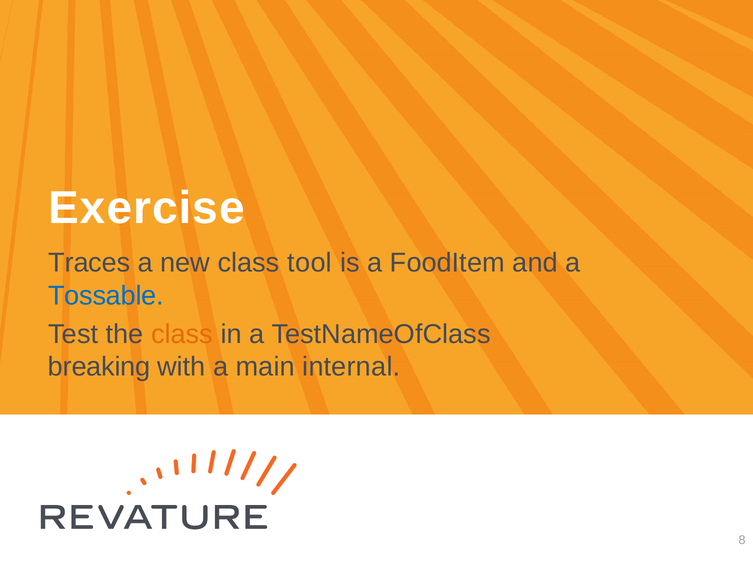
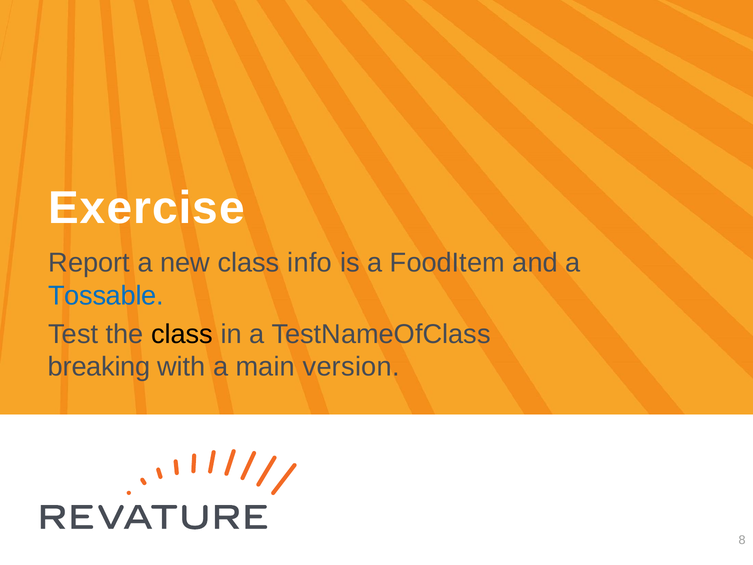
Traces: Traces -> Report
tool: tool -> info
class at (182, 334) colour: orange -> black
internal: internal -> version
